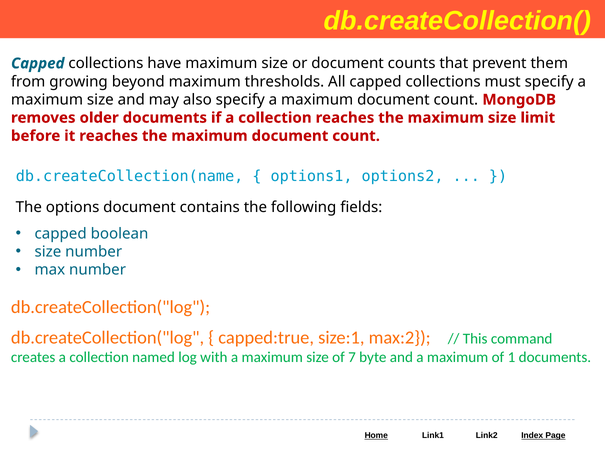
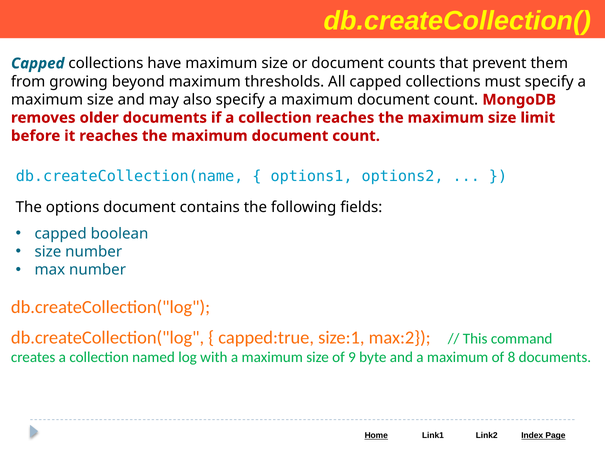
7: 7 -> 9
1: 1 -> 8
